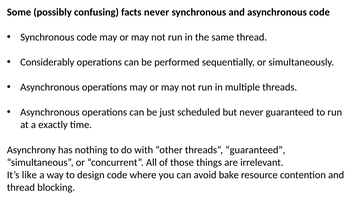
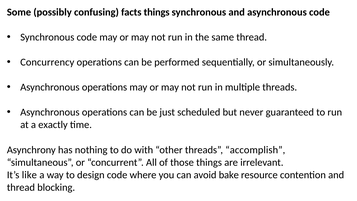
facts never: never -> things
Considerably: Considerably -> Concurrency
threads guaranteed: guaranteed -> accomplish
